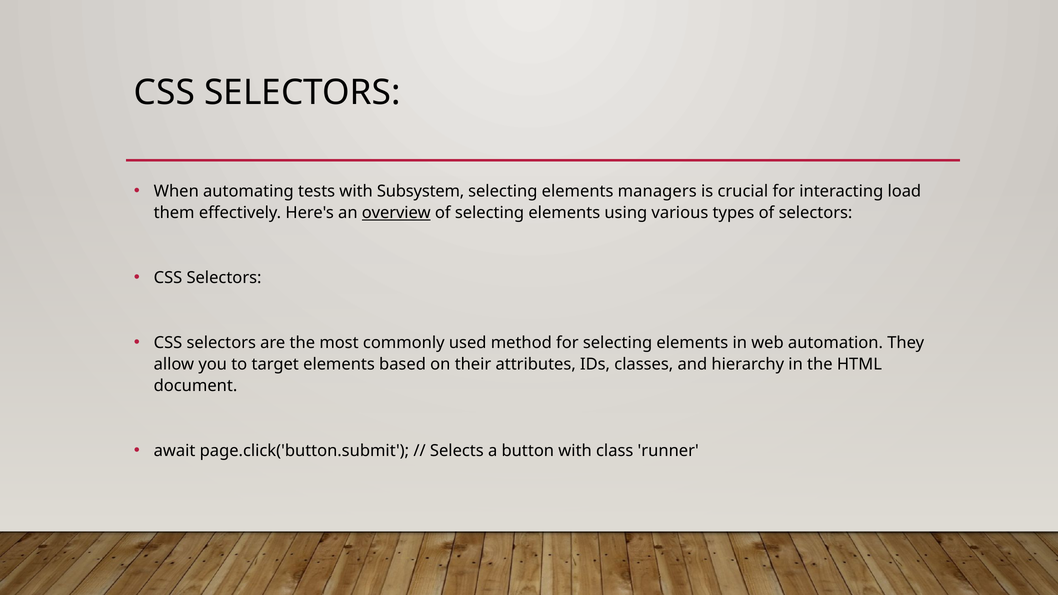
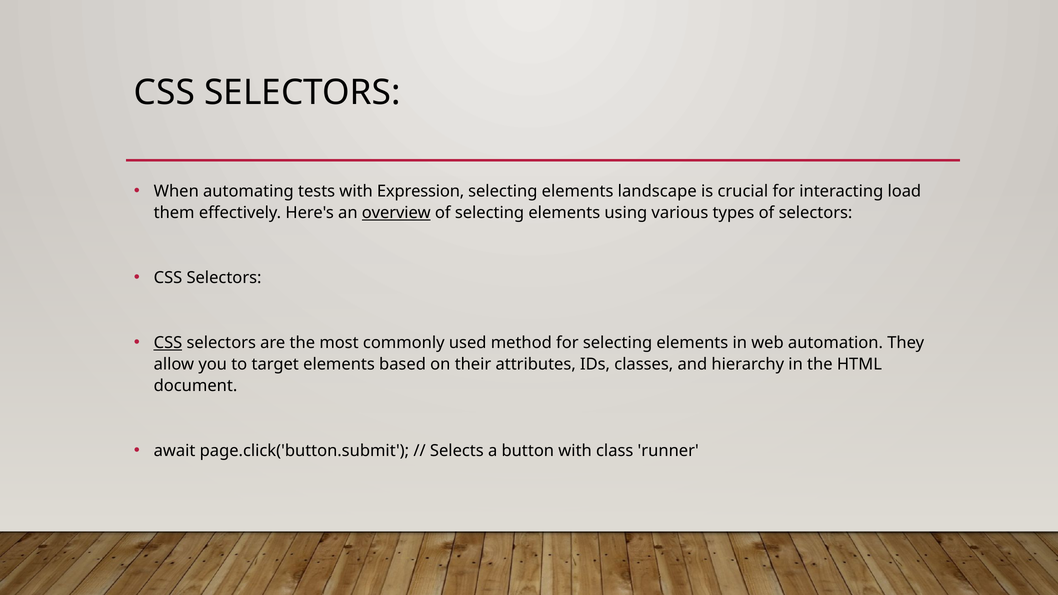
Subsystem: Subsystem -> Expression
managers: managers -> landscape
CSS at (168, 343) underline: none -> present
